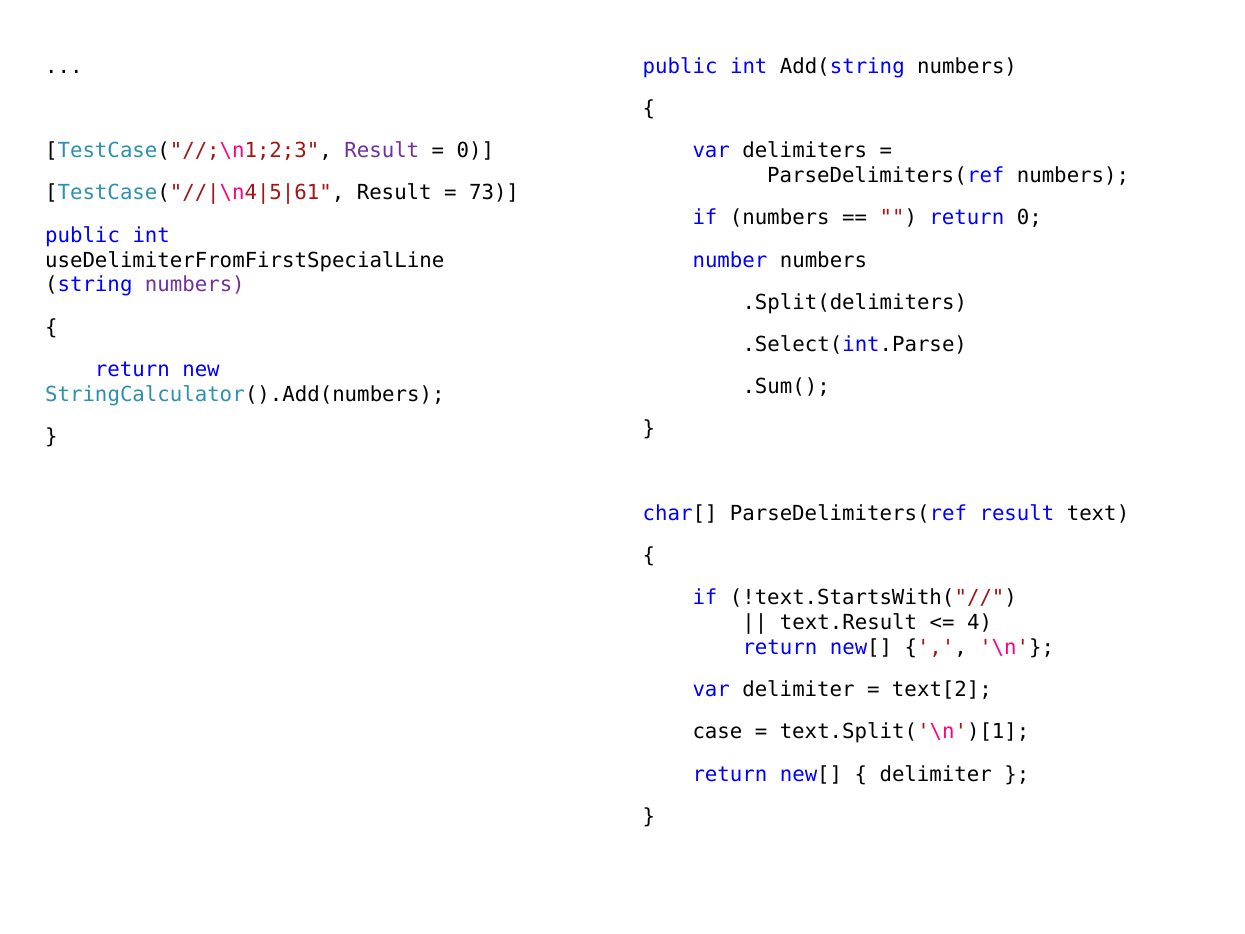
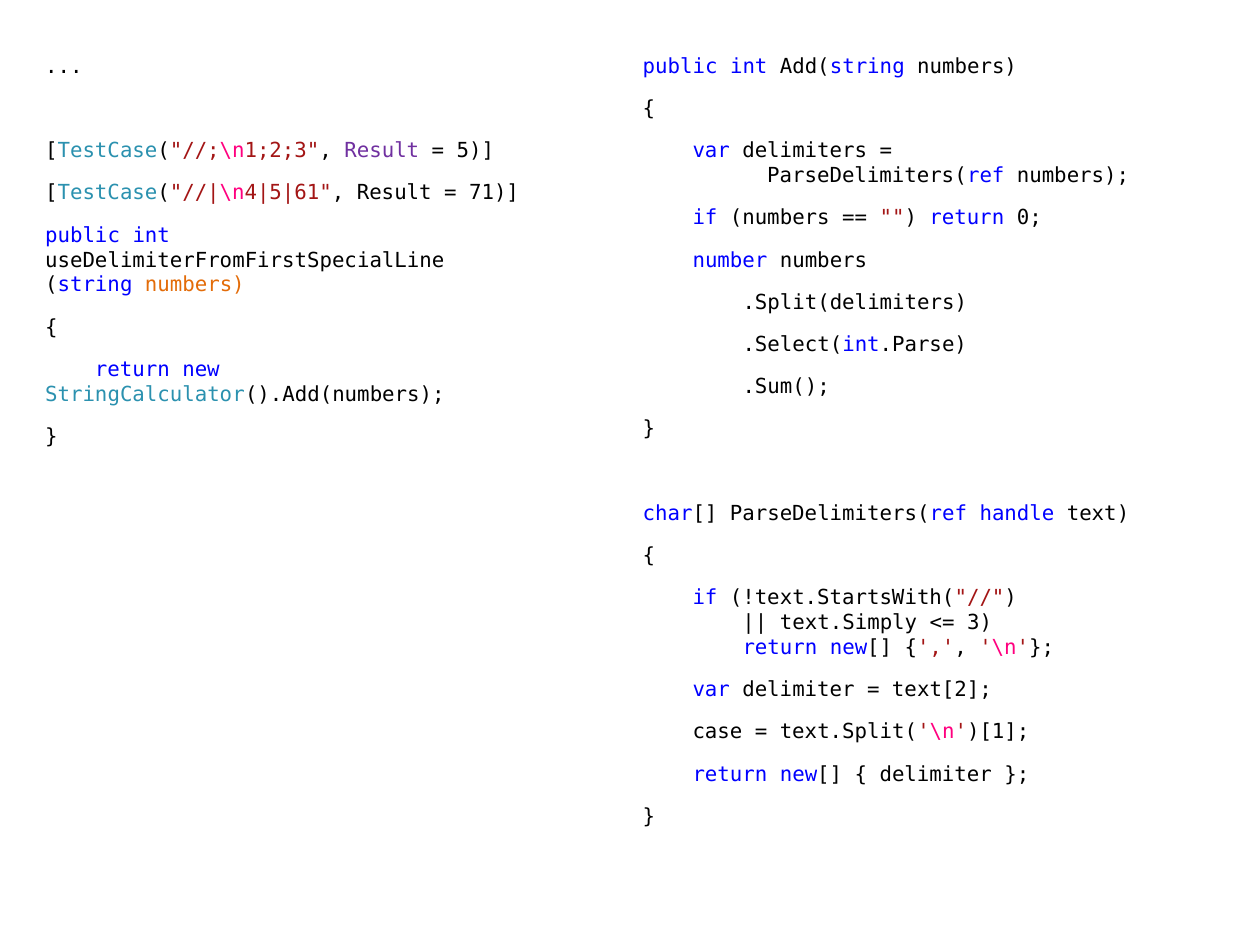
0 at (475, 151): 0 -> 5
73: 73 -> 71
numbers at (195, 285) colour: purple -> orange
ParseDelimiters(ref result: result -> handle
text.Result: text.Result -> text.Simply
4: 4 -> 3
